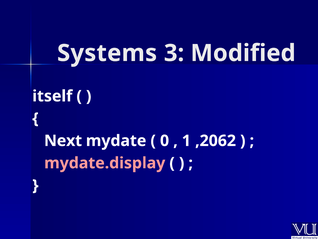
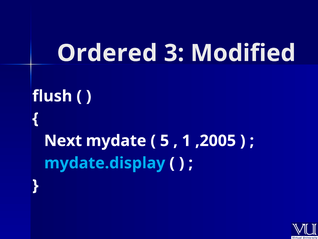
Systems: Systems -> Ordered
itself: itself -> flush
0: 0 -> 5
,2062: ,2062 -> ,2005
mydate.display colour: pink -> light blue
